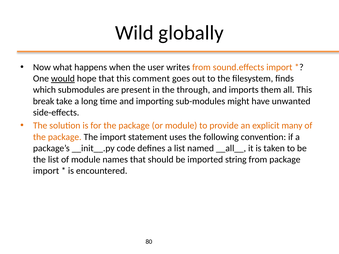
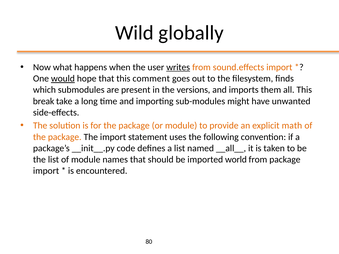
writes underline: none -> present
through: through -> versions
many: many -> math
string: string -> world
